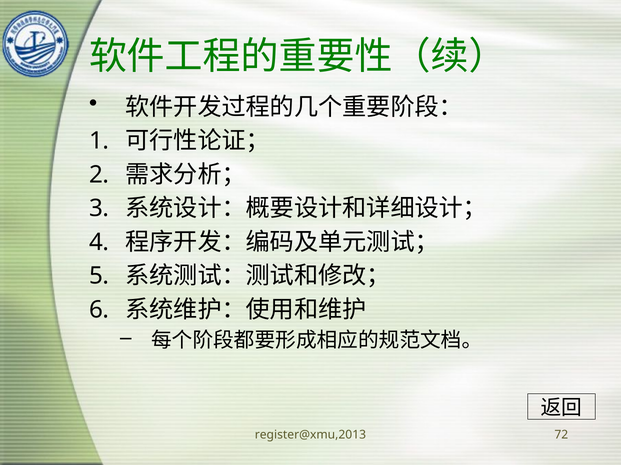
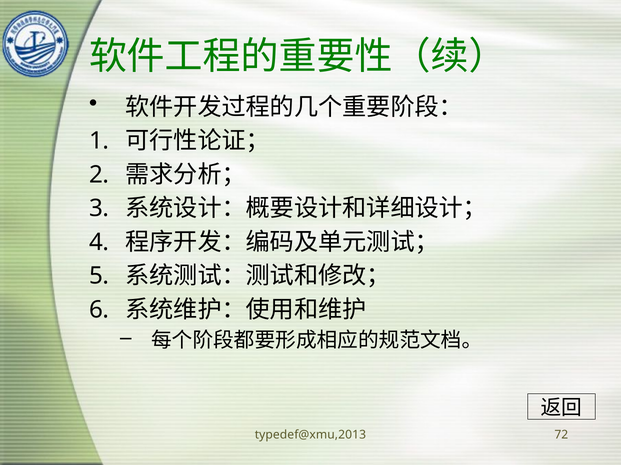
register@xmu,2013: register@xmu,2013 -> typedef@xmu,2013
